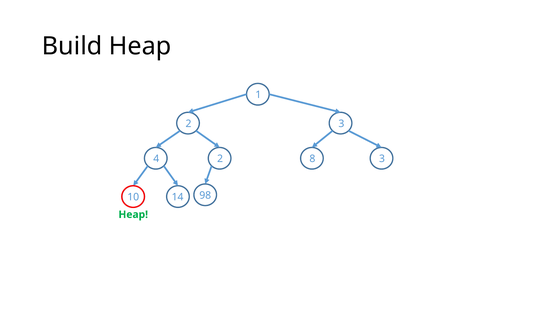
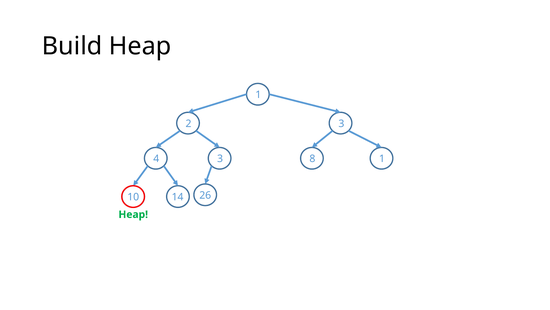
4 2: 2 -> 3
8 3: 3 -> 1
98: 98 -> 26
